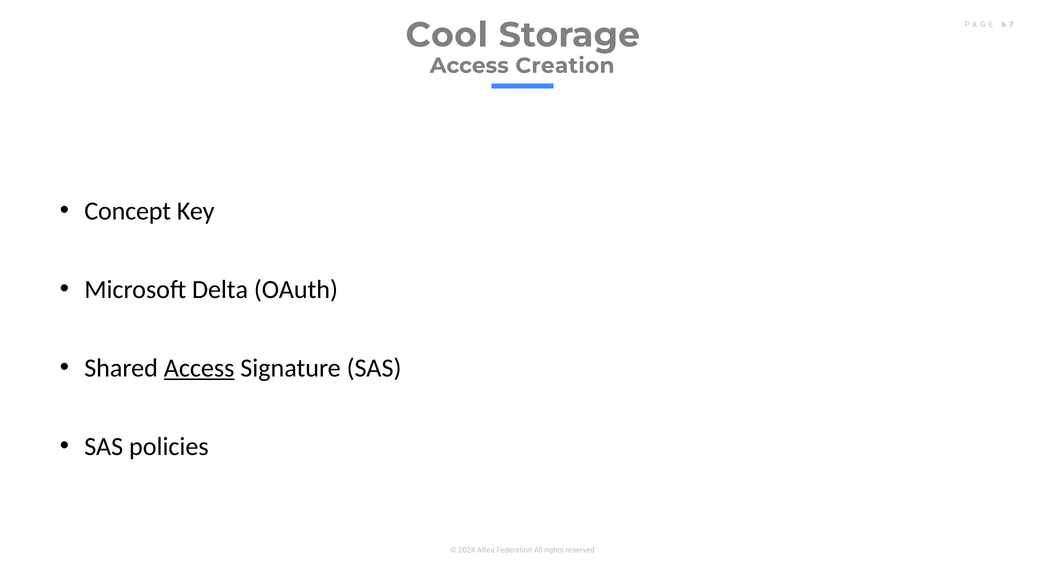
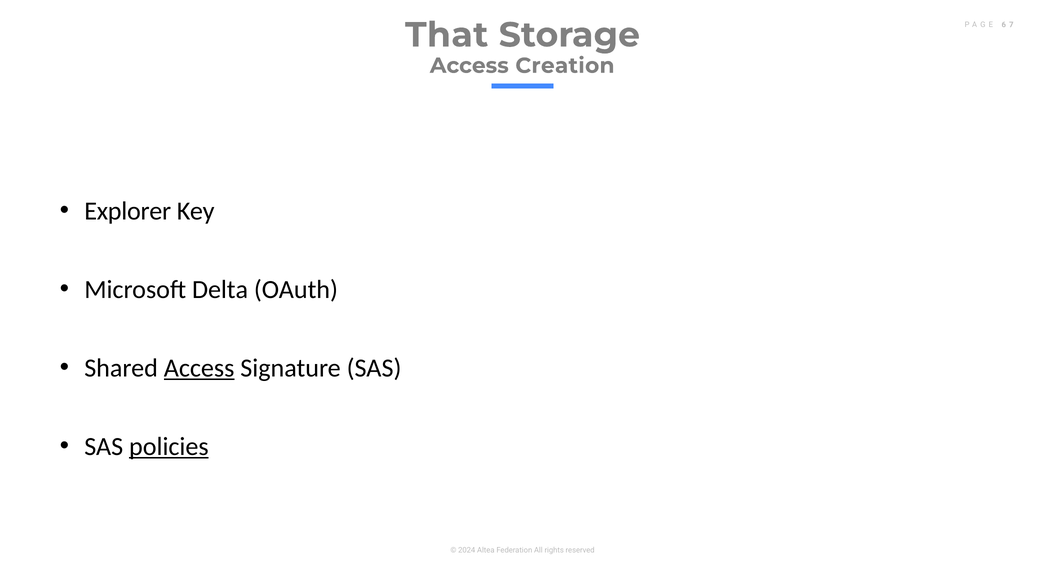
Cool: Cool -> That
Concept: Concept -> Explorer
policies underline: none -> present
